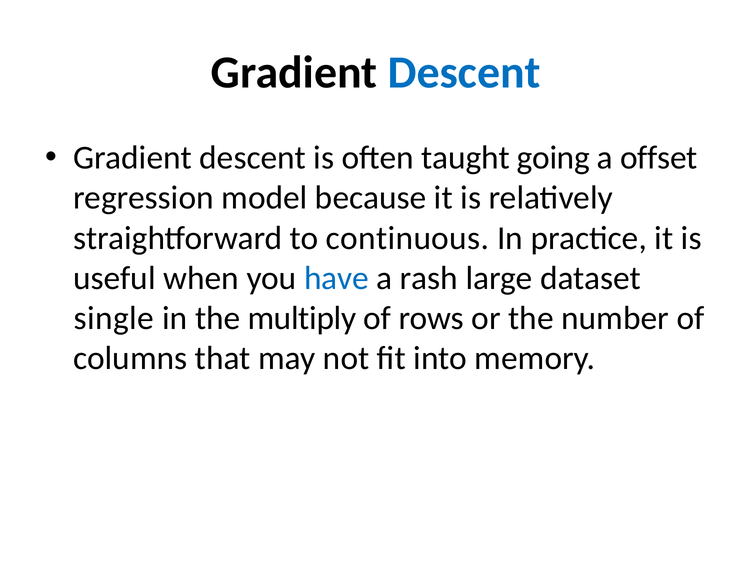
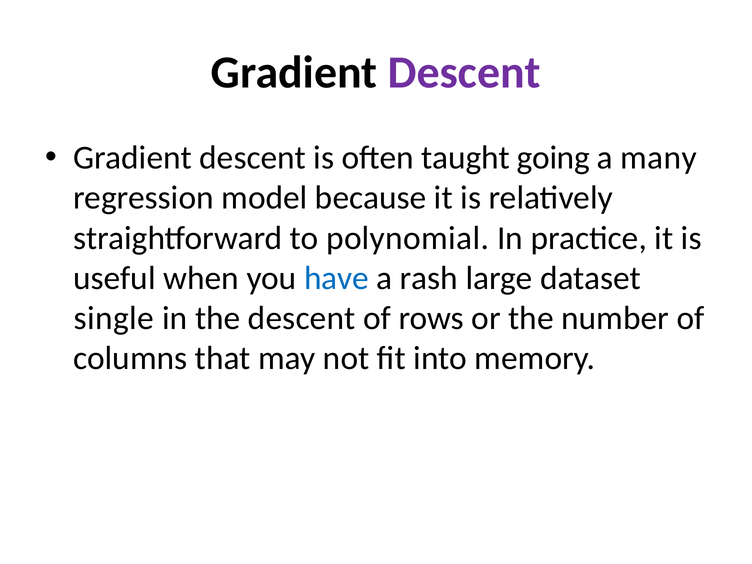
Descent at (464, 73) colour: blue -> purple
offset: offset -> many
continuous: continuous -> polynomial
the multiply: multiply -> descent
